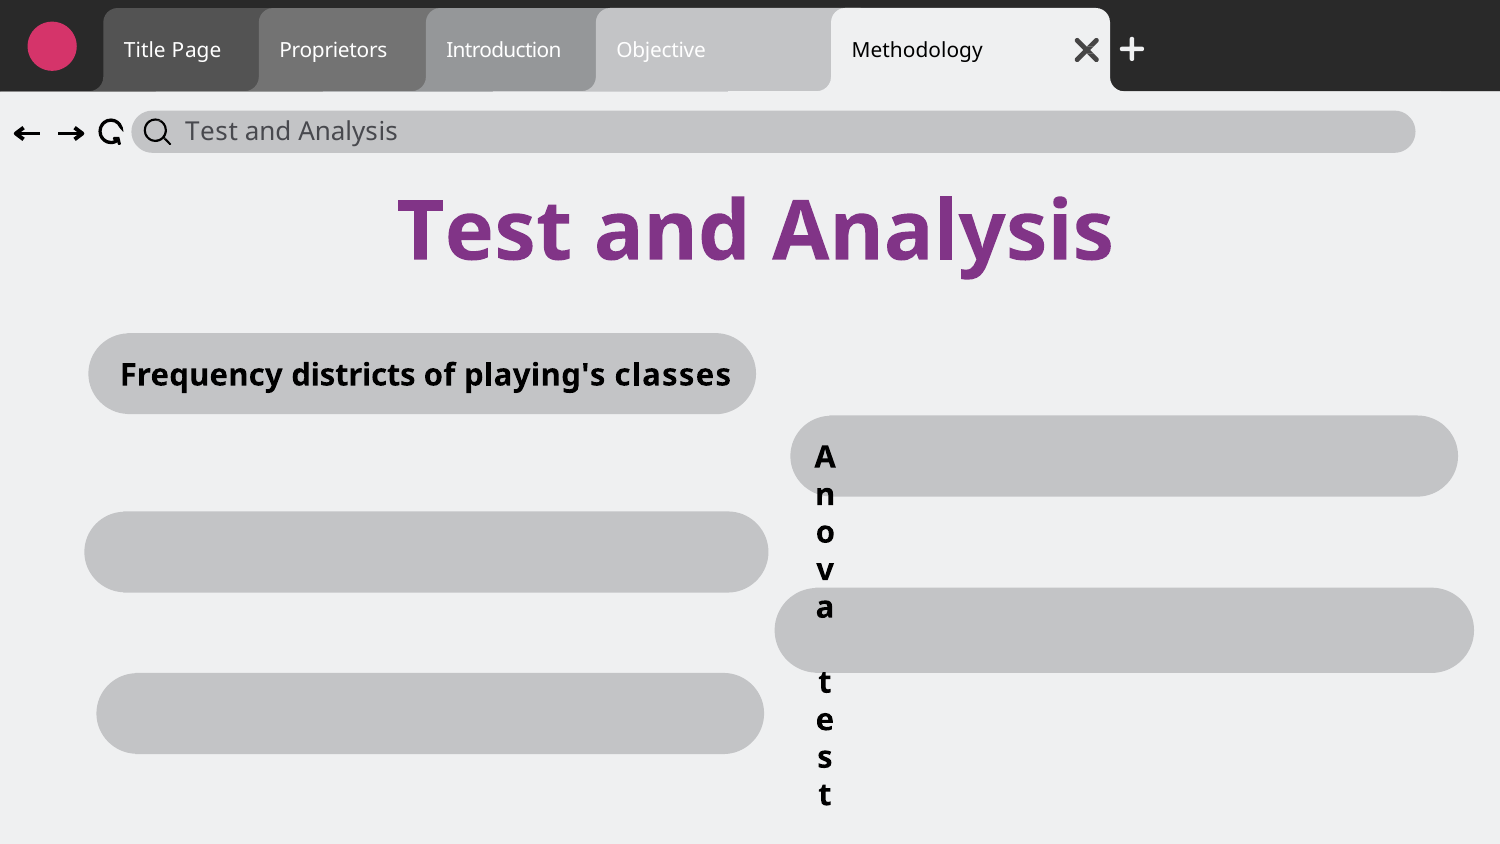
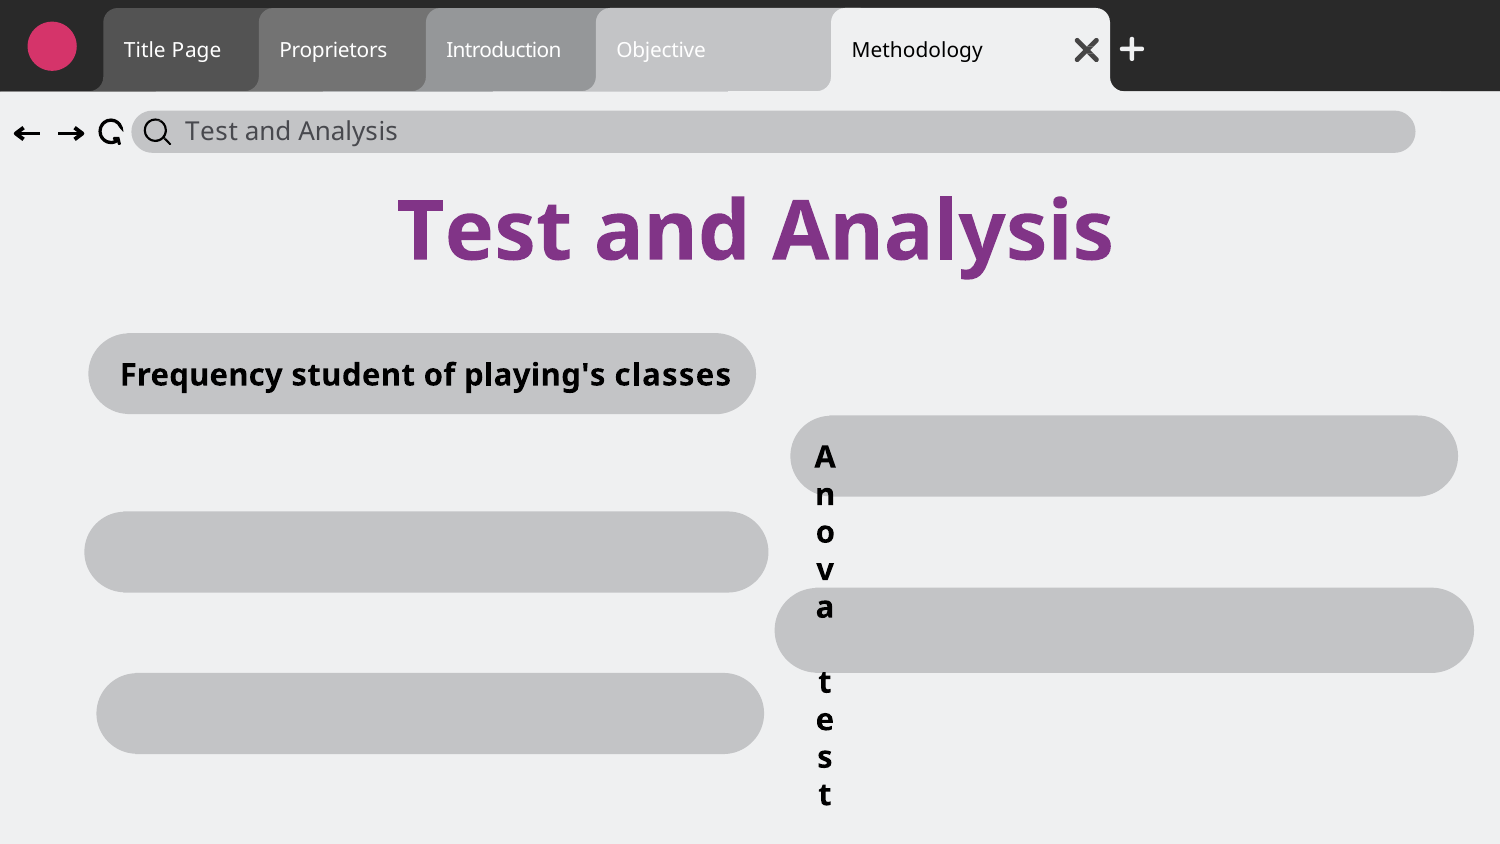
Frequency districts: districts -> student
